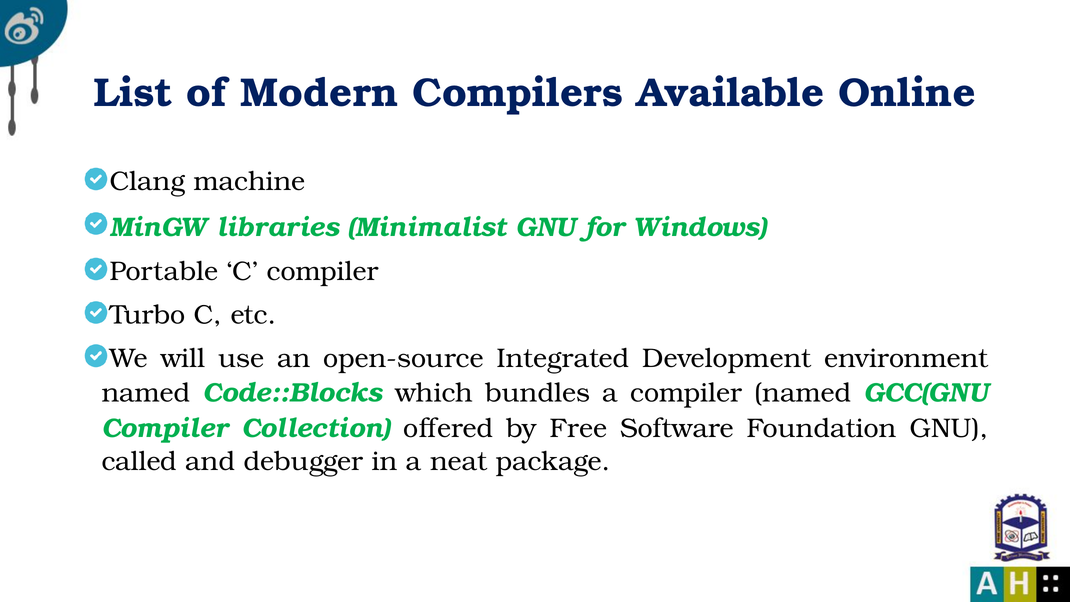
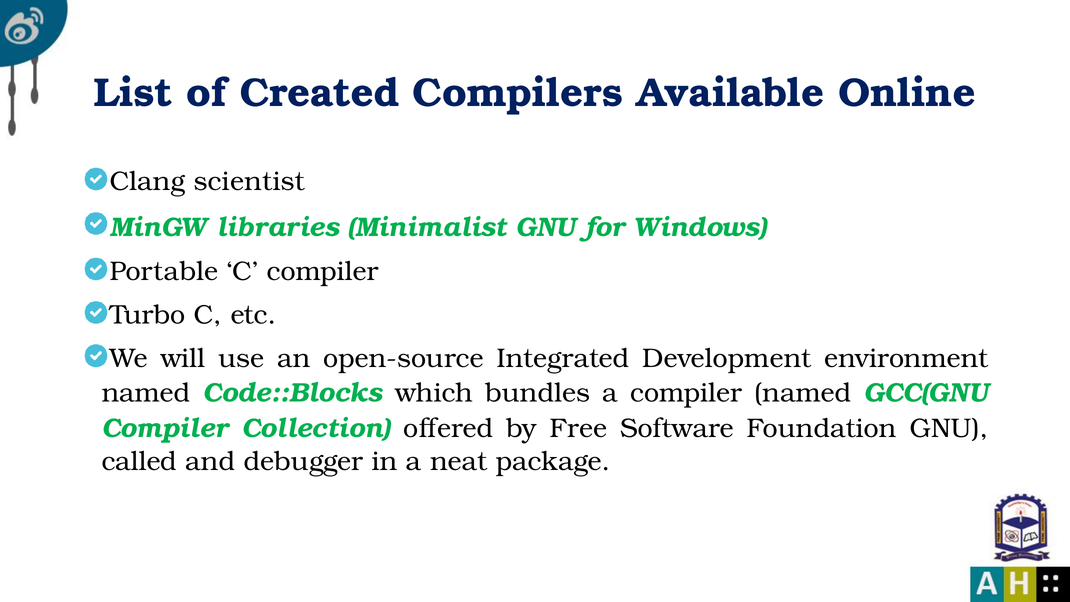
Modern: Modern -> Created
machine: machine -> scientist
